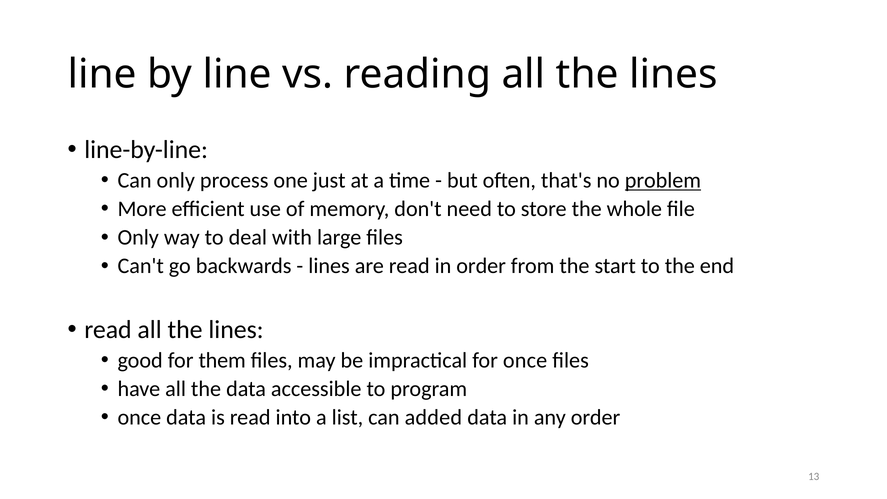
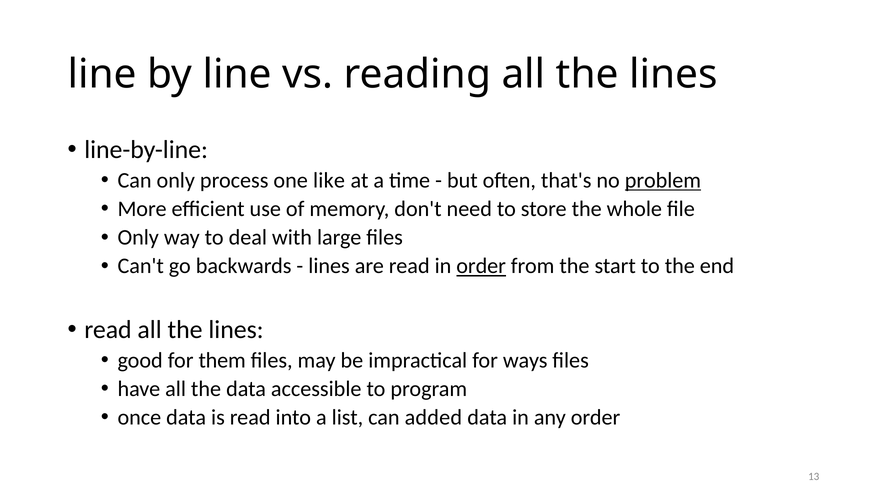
just: just -> like
order at (481, 266) underline: none -> present
for once: once -> ways
